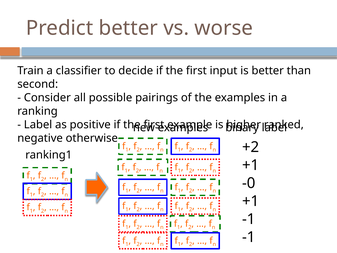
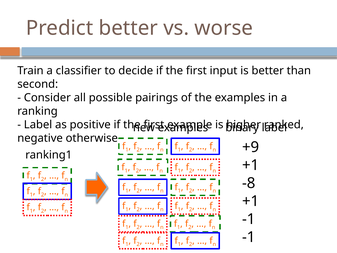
+2: +2 -> +9
-0: -0 -> -8
